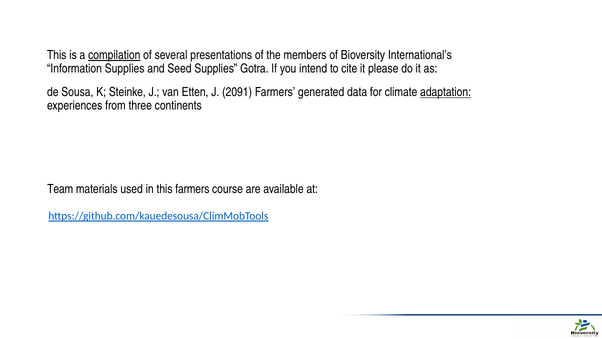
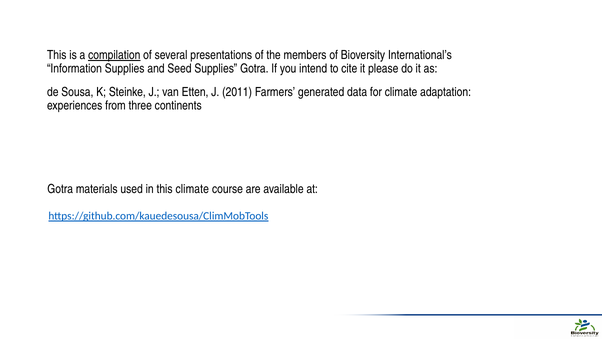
2091: 2091 -> 2011
adaptation underline: present -> none
Team at (60, 189): Team -> Gotra
this farmers: farmers -> climate
